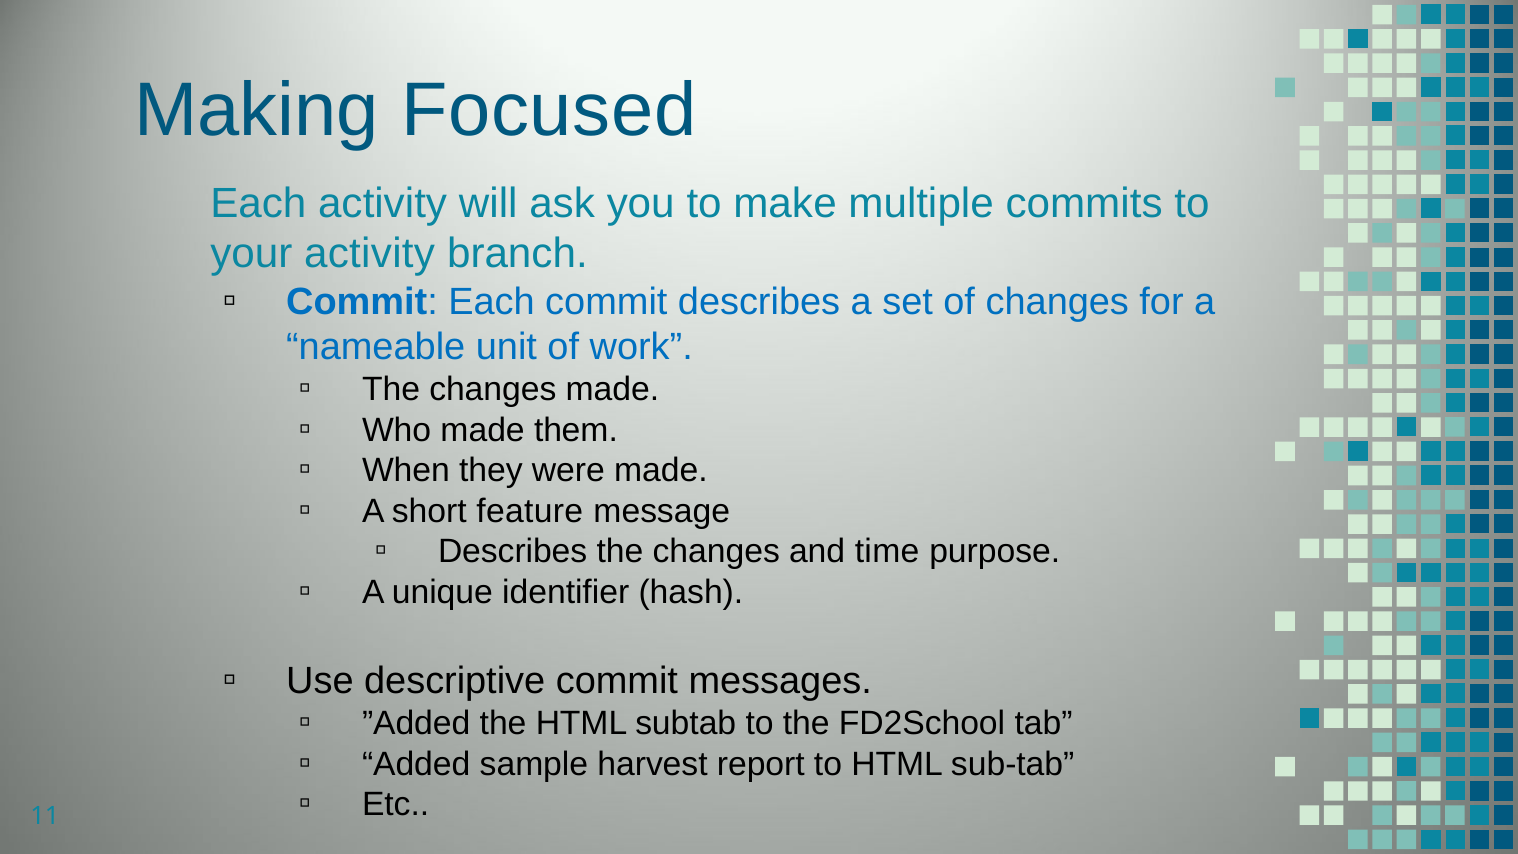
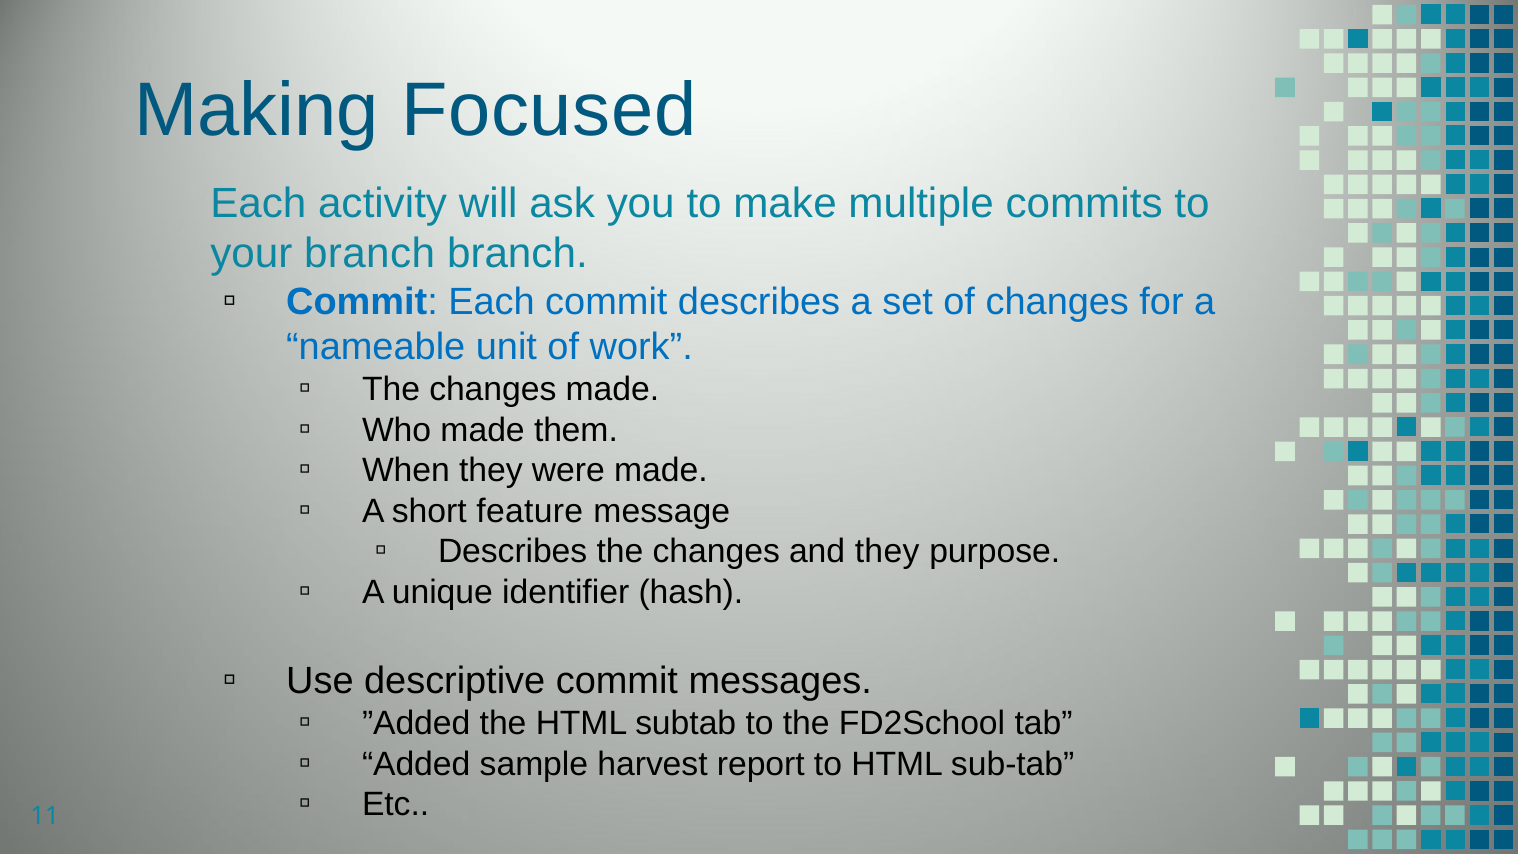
your activity: activity -> branch
and time: time -> they
